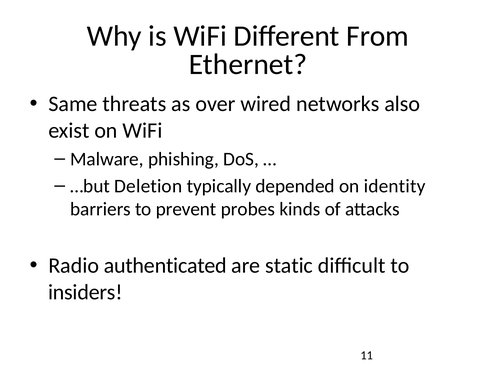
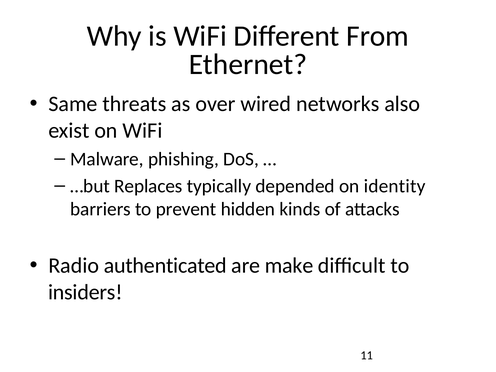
Deletion: Deletion -> Replaces
probes: probes -> hidden
static: static -> make
